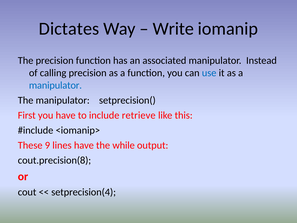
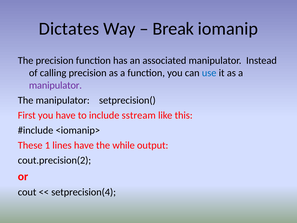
Write: Write -> Break
manipulator at (55, 85) colour: blue -> purple
retrieve: retrieve -> sstream
9: 9 -> 1
cout.precision(8: cout.precision(8 -> cout.precision(2
